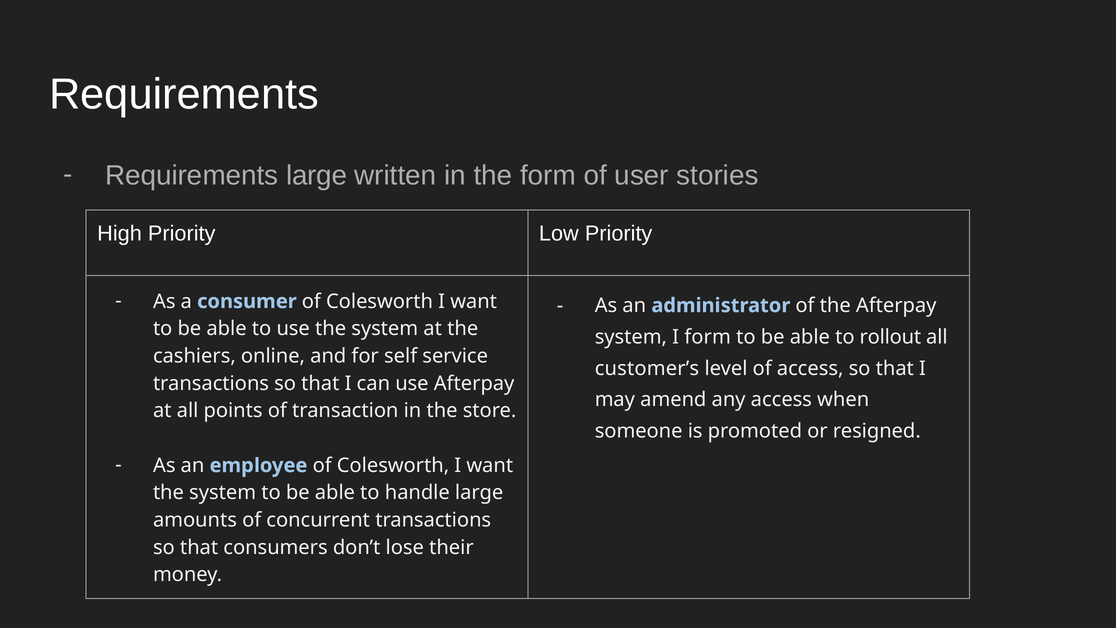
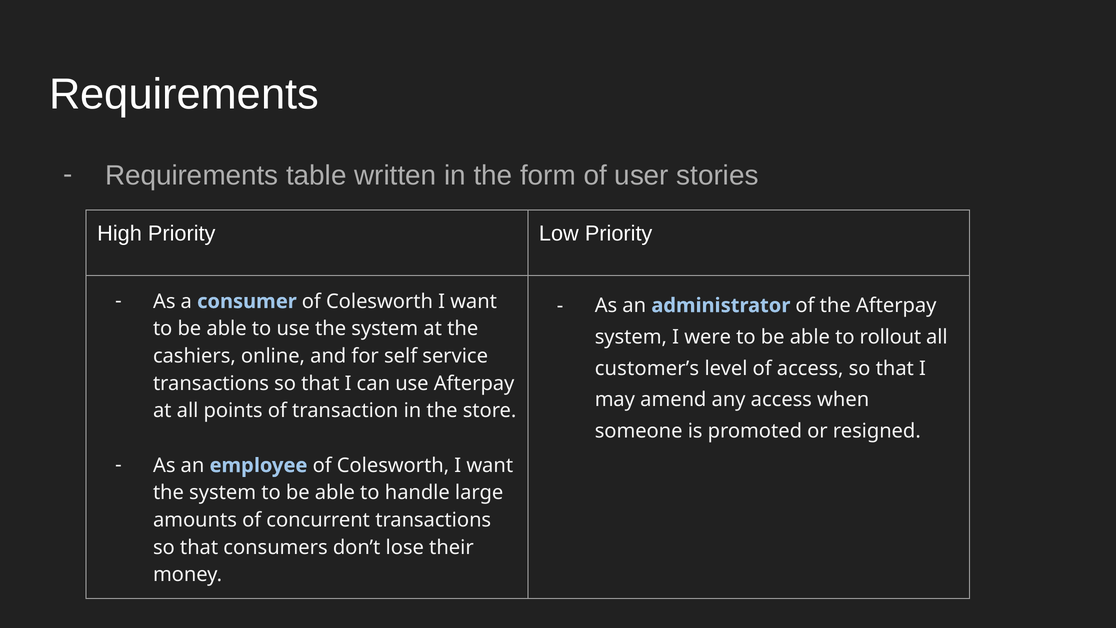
Requirements large: large -> table
I form: form -> were
